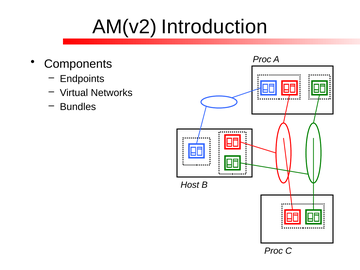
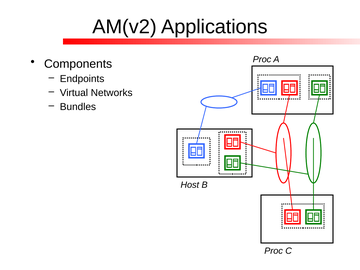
Introduction: Introduction -> Applications
